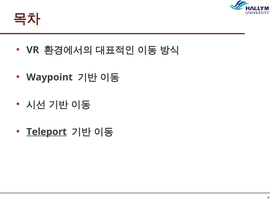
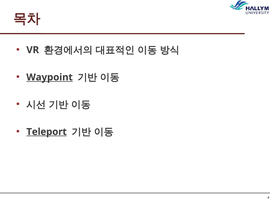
Waypoint underline: none -> present
